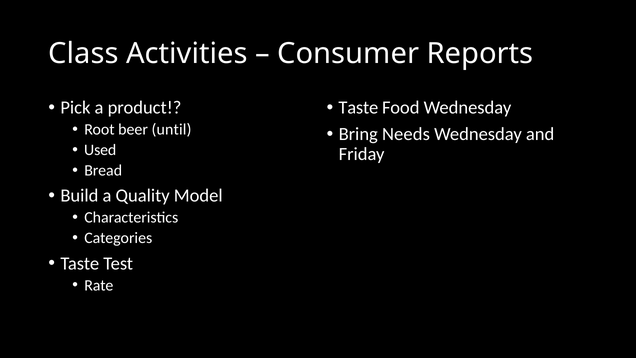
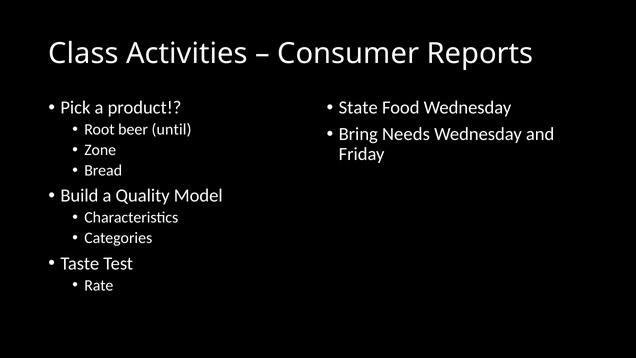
Taste at (358, 108): Taste -> State
Used: Used -> Zone
